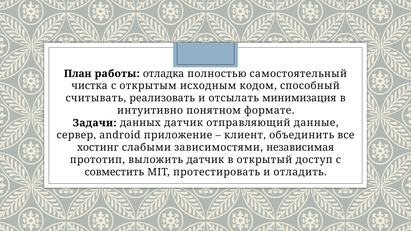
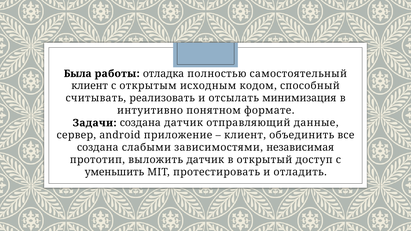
План: План -> Была
чистка at (90, 86): чистка -> клиент
Задачи данных: данных -> создана
хостинг at (98, 148): хостинг -> создана
совместить: совместить -> уменьшить
